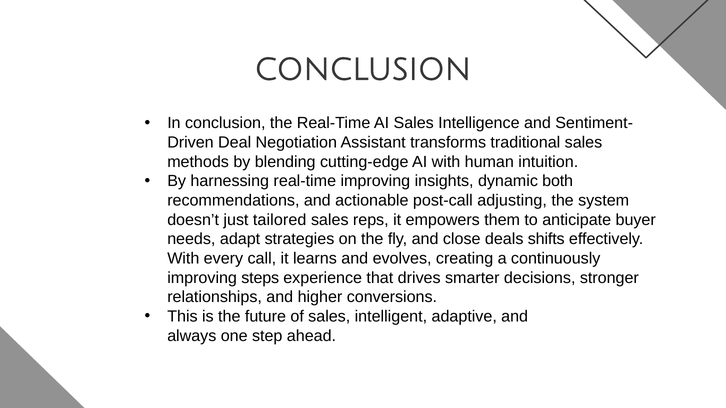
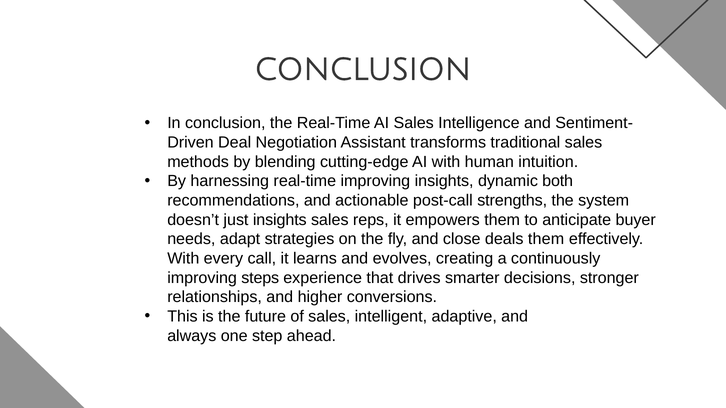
adjusting: adjusting -> strengths
just tailored: tailored -> insights
deals shifts: shifts -> them
